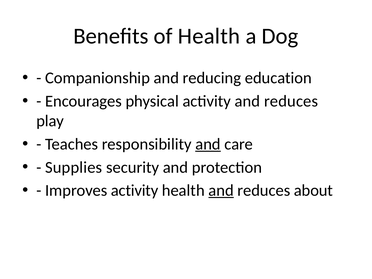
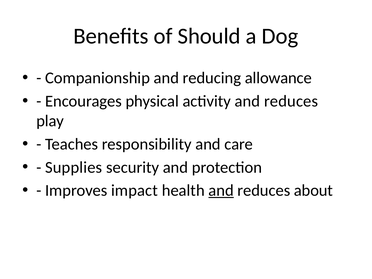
of Health: Health -> Should
education: education -> allowance
and at (208, 144) underline: present -> none
Improves activity: activity -> impact
